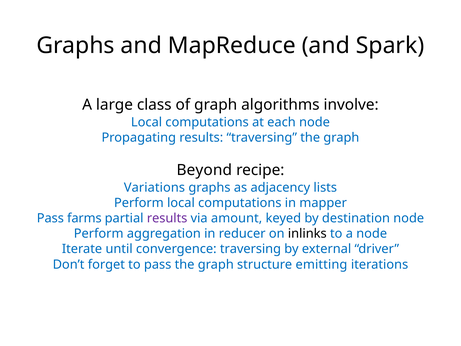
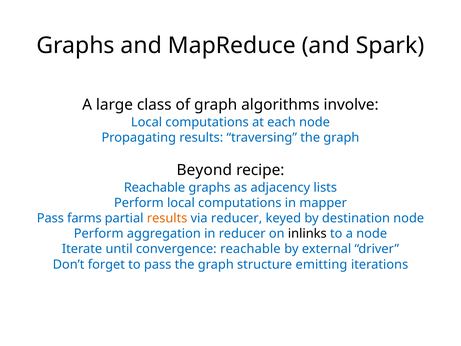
Variations at (154, 187): Variations -> Reachable
results at (167, 218) colour: purple -> orange
via amount: amount -> reducer
convergence traversing: traversing -> reachable
